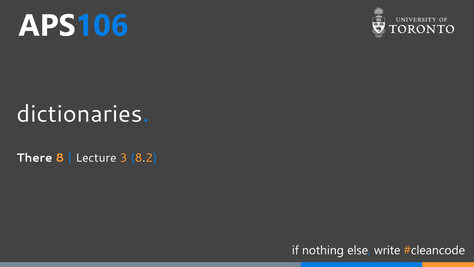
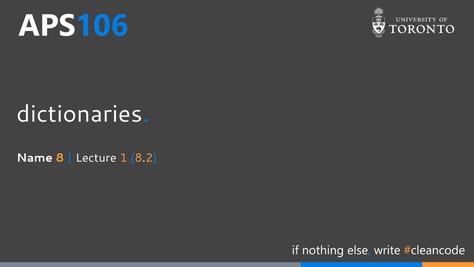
There: There -> Name
3: 3 -> 1
